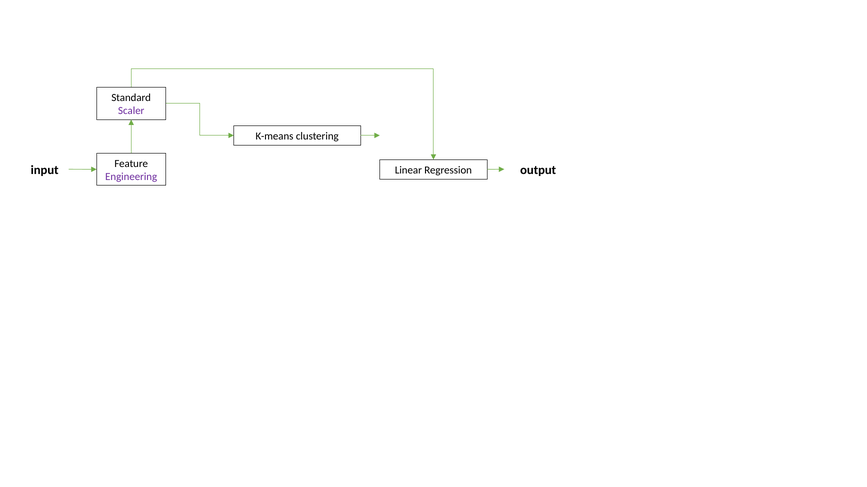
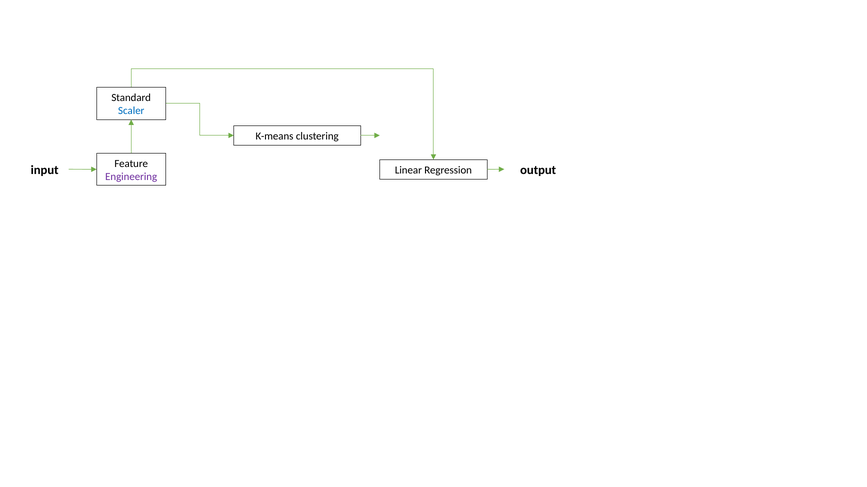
Scaler colour: purple -> blue
